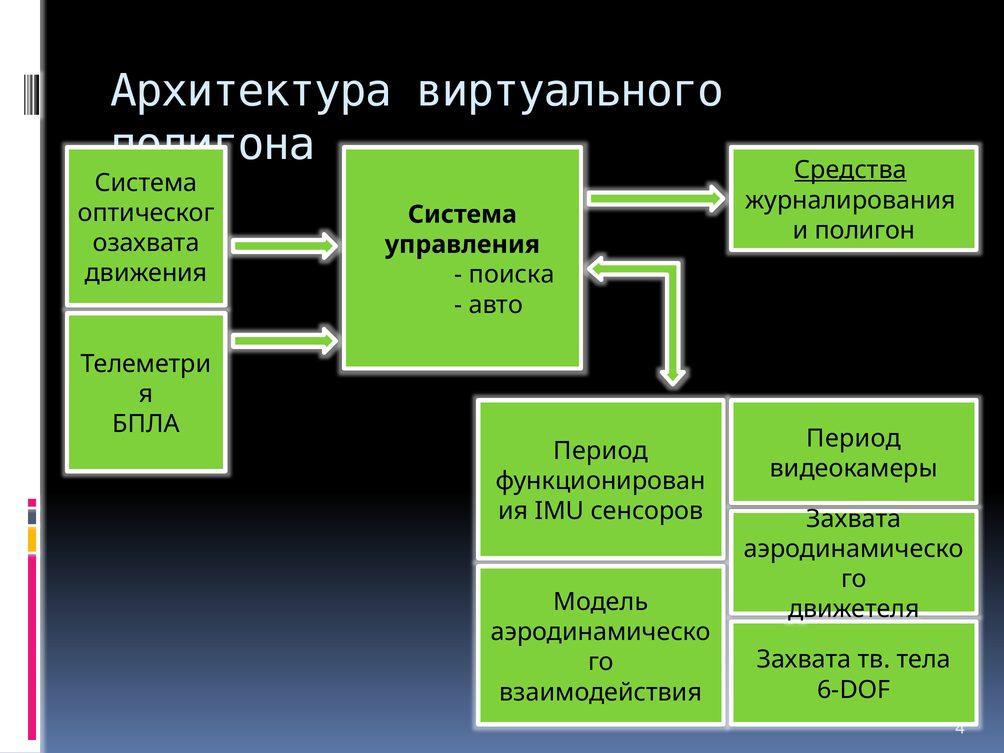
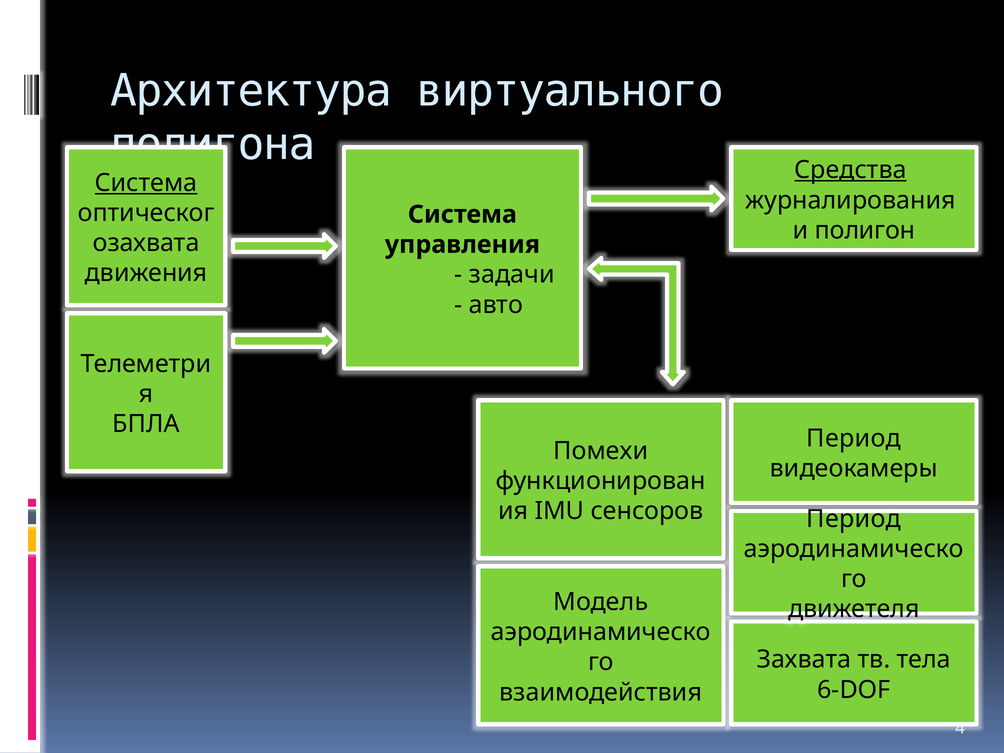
Система at (146, 183) underline: none -> present
поиска: поиска -> задачи
Период at (601, 451): Период -> Помехи
сенсоров Захвата: Захвата -> Период
